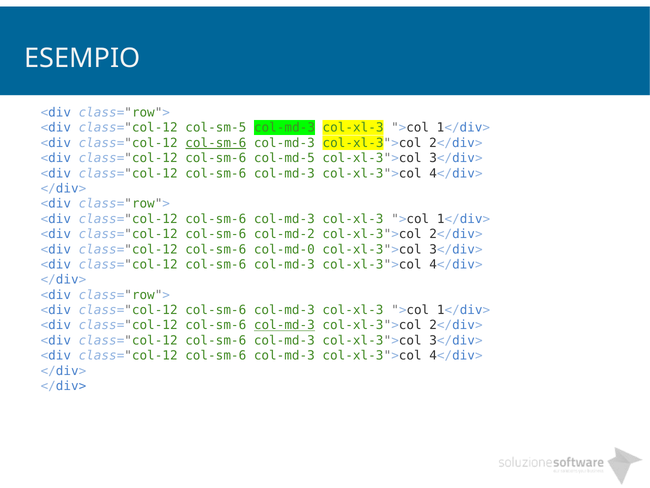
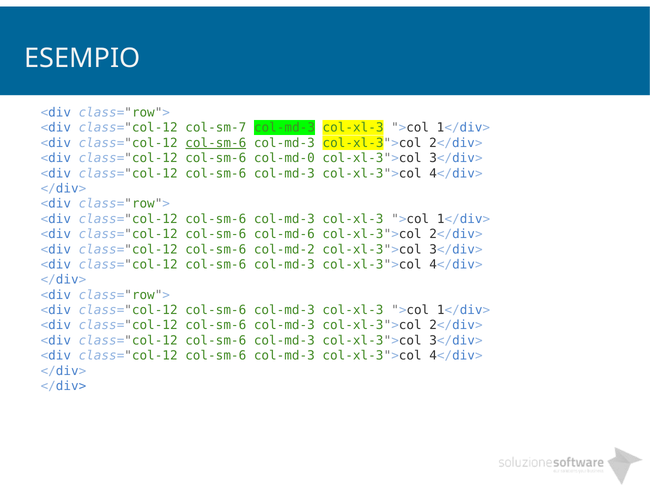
col-sm-5: col-sm-5 -> col-sm-7
col-md-5: col-md-5 -> col-md-0
col-md-2: col-md-2 -> col-md-6
col-md-0: col-md-0 -> col-md-2
col-md-3 at (284, 325) underline: present -> none
